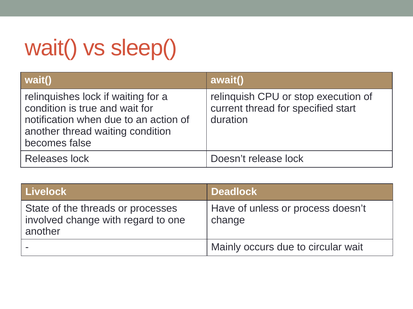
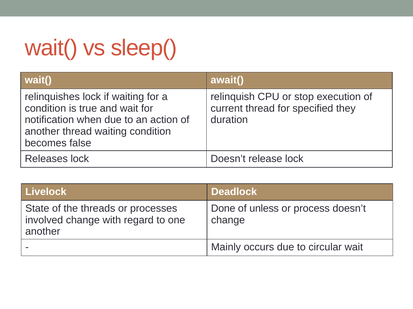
start: start -> they
Have: Have -> Done
